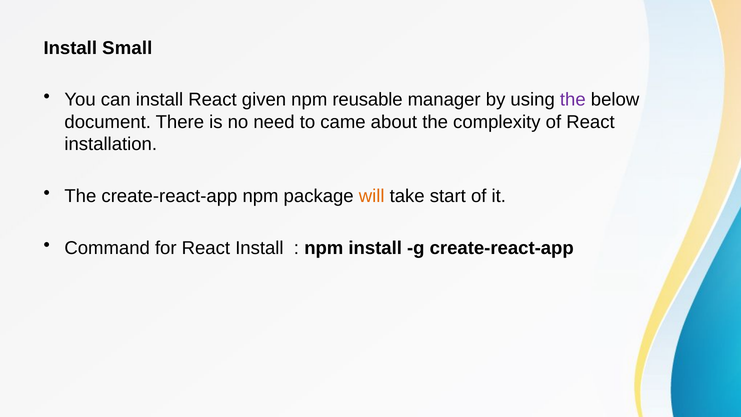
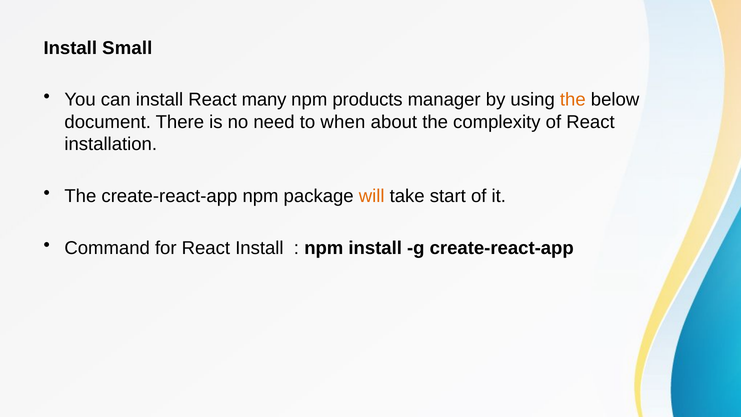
given: given -> many
reusable: reusable -> products
the at (573, 100) colour: purple -> orange
came: came -> when
